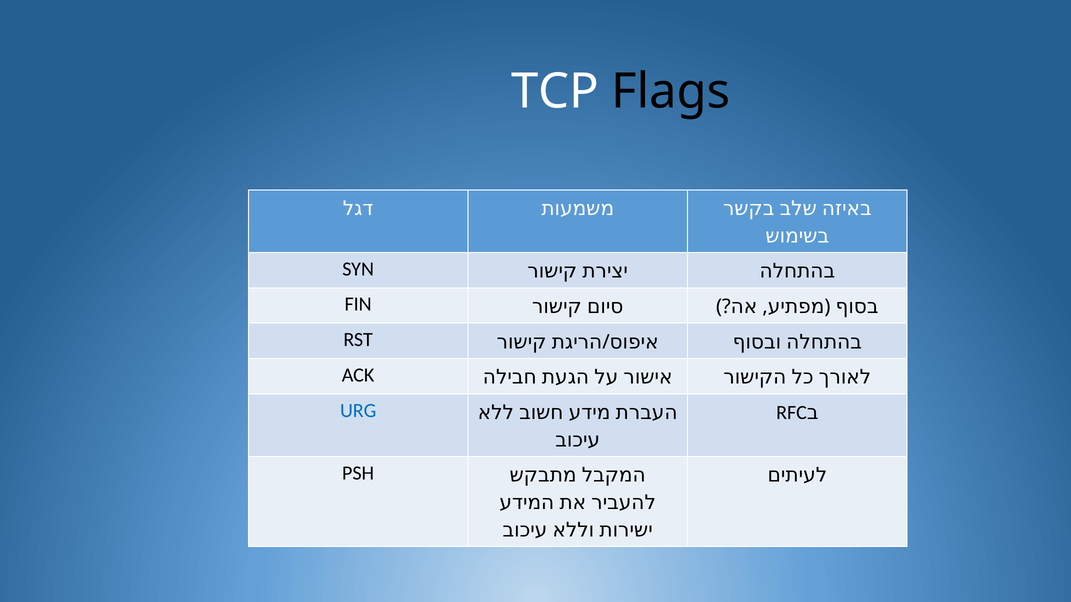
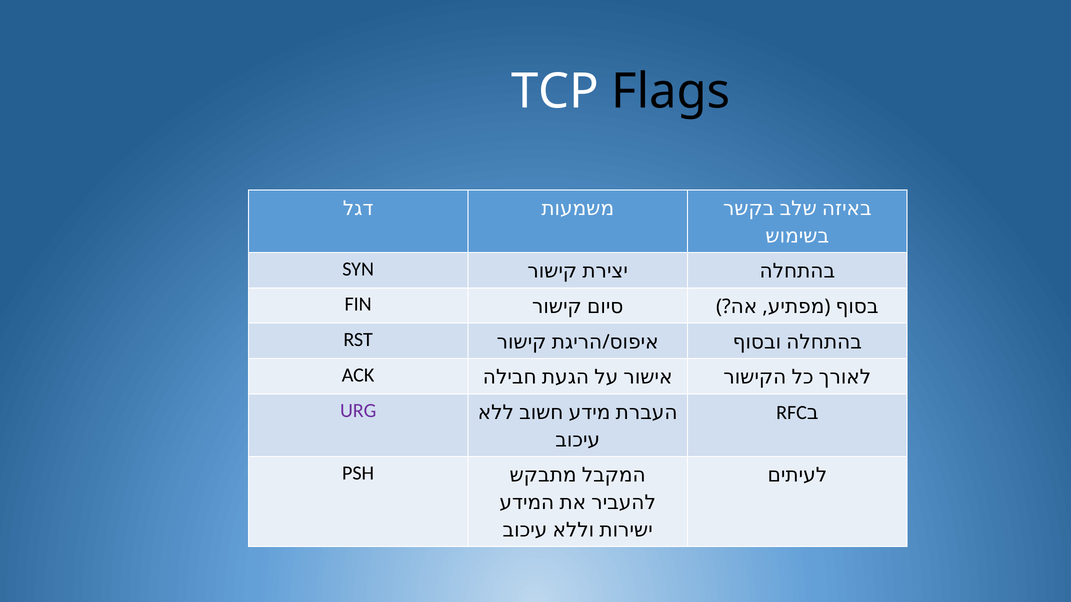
URG colour: blue -> purple
